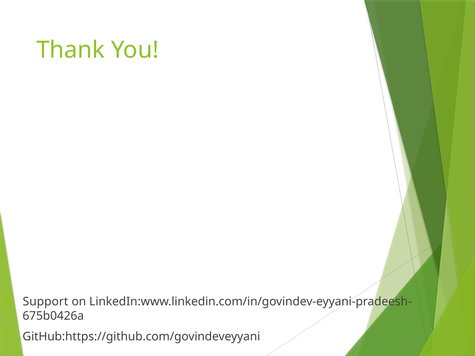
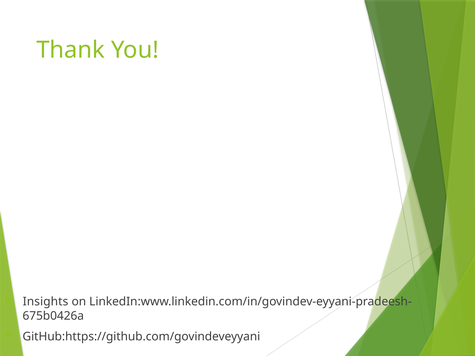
Support: Support -> Insights
